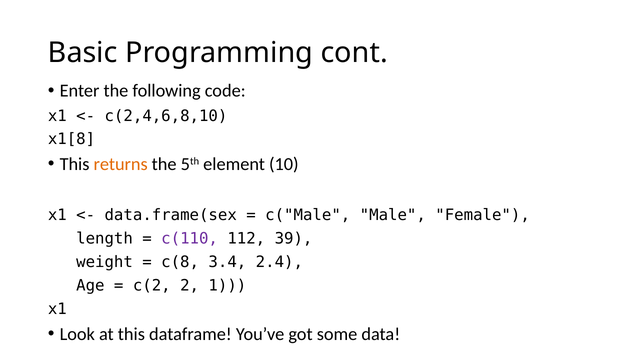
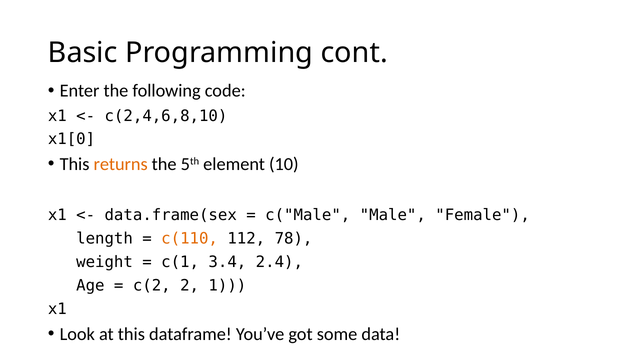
x1[8: x1[8 -> x1[0
c(110 colour: purple -> orange
39: 39 -> 78
c(8: c(8 -> c(1
